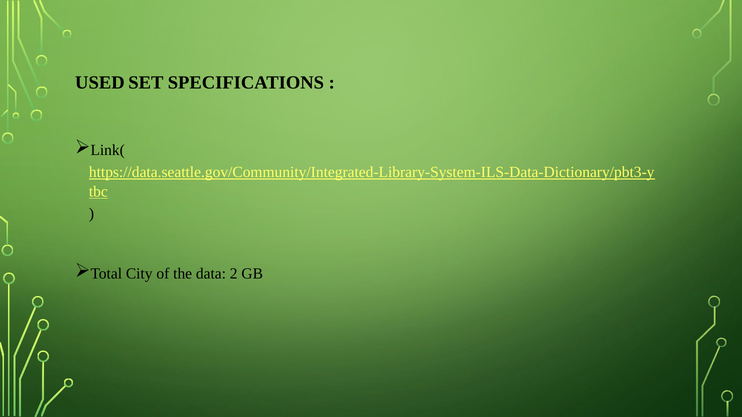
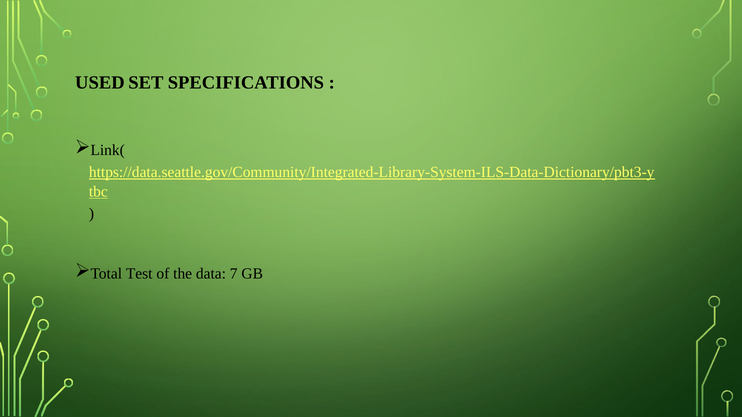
City: City -> Test
2: 2 -> 7
